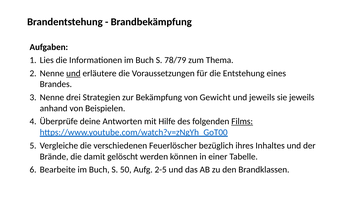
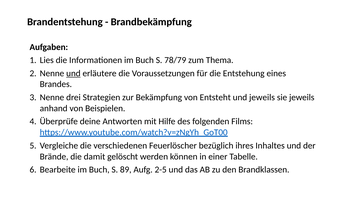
Gewicht: Gewicht -> Entsteht
Films underline: present -> none
50: 50 -> 89
